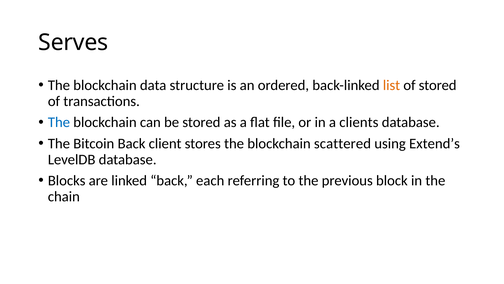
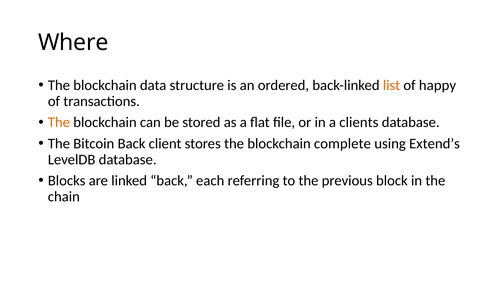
Serves: Serves -> Where
of stored: stored -> happy
The at (59, 122) colour: blue -> orange
scattered: scattered -> complete
